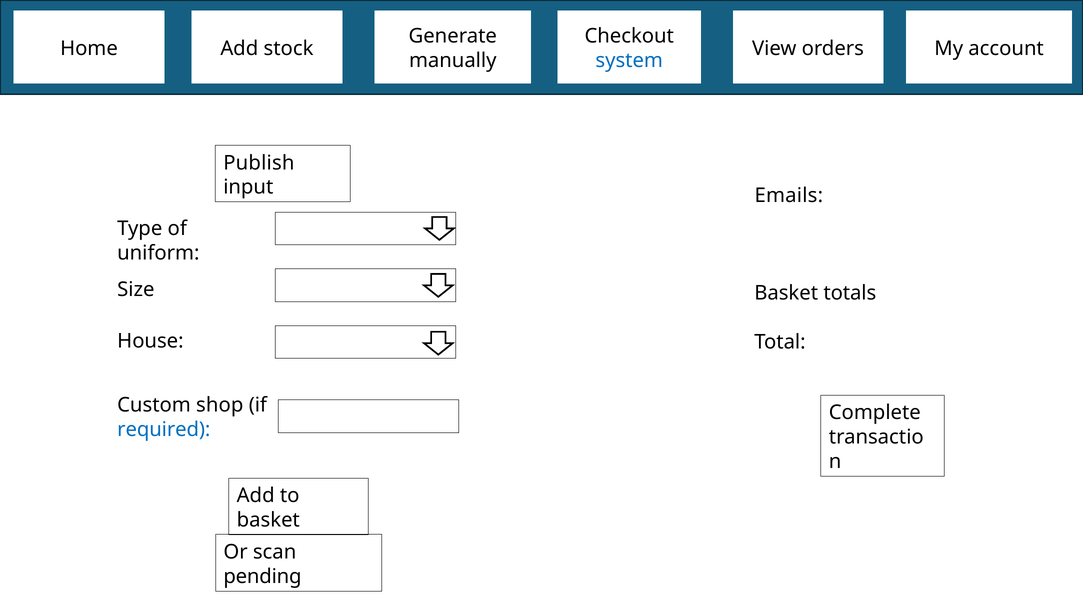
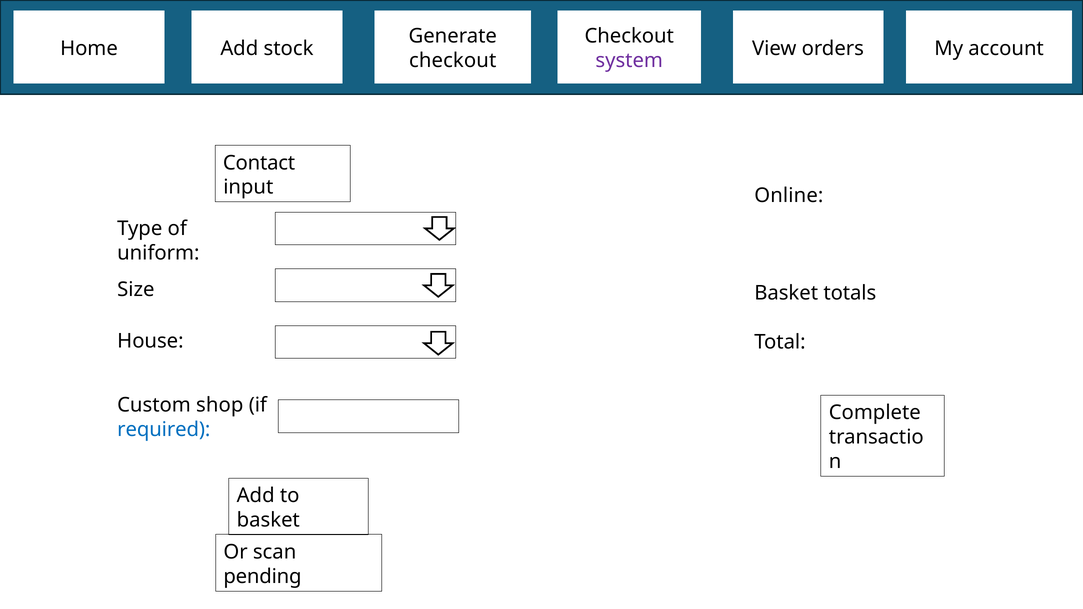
manually at (453, 61): manually -> checkout
system colour: blue -> purple
Publish: Publish -> Contact
Emails: Emails -> Online
